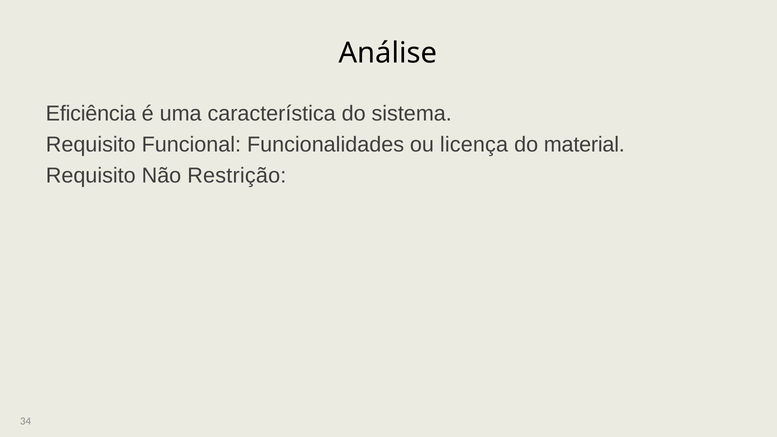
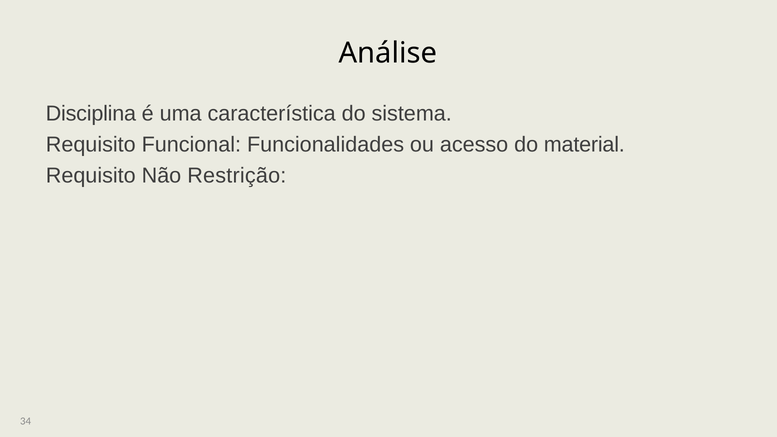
Eficiência: Eficiência -> Disciplina
licença: licença -> acesso
